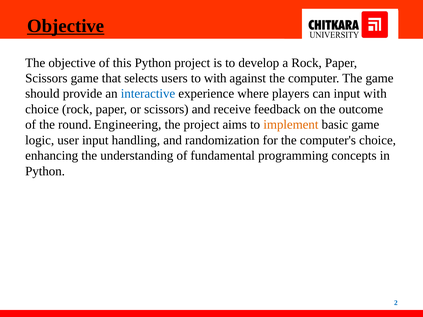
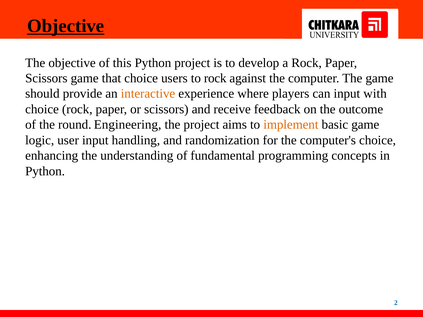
that selects: selects -> choice
to with: with -> rock
interactive colour: blue -> orange
